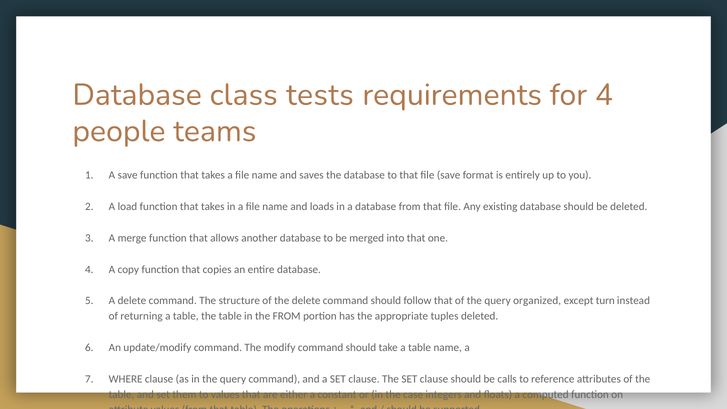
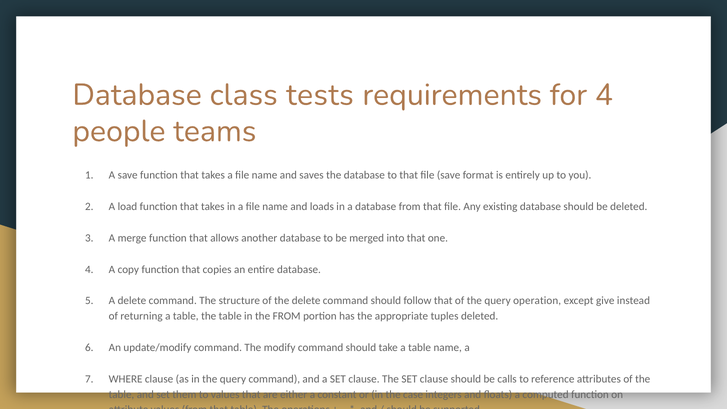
organized: organized -> operation
turn: turn -> give
